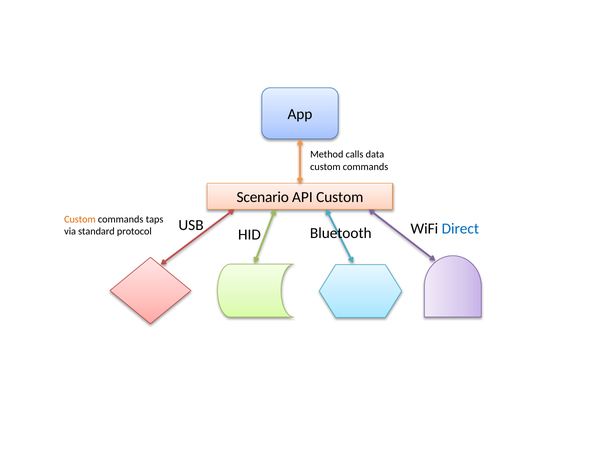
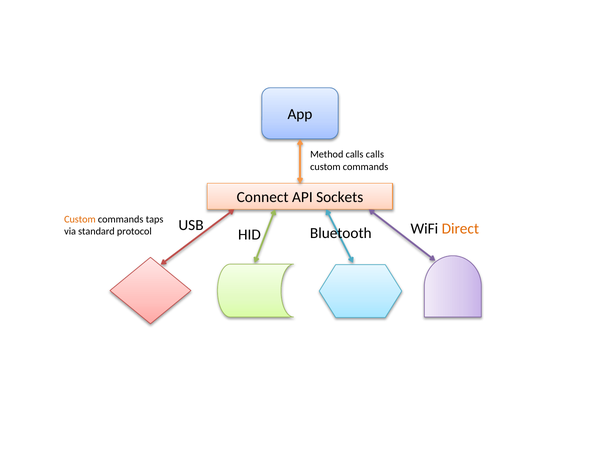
calls data: data -> calls
Scenario: Scenario -> Connect
API Custom: Custom -> Sockets
Direct colour: blue -> orange
